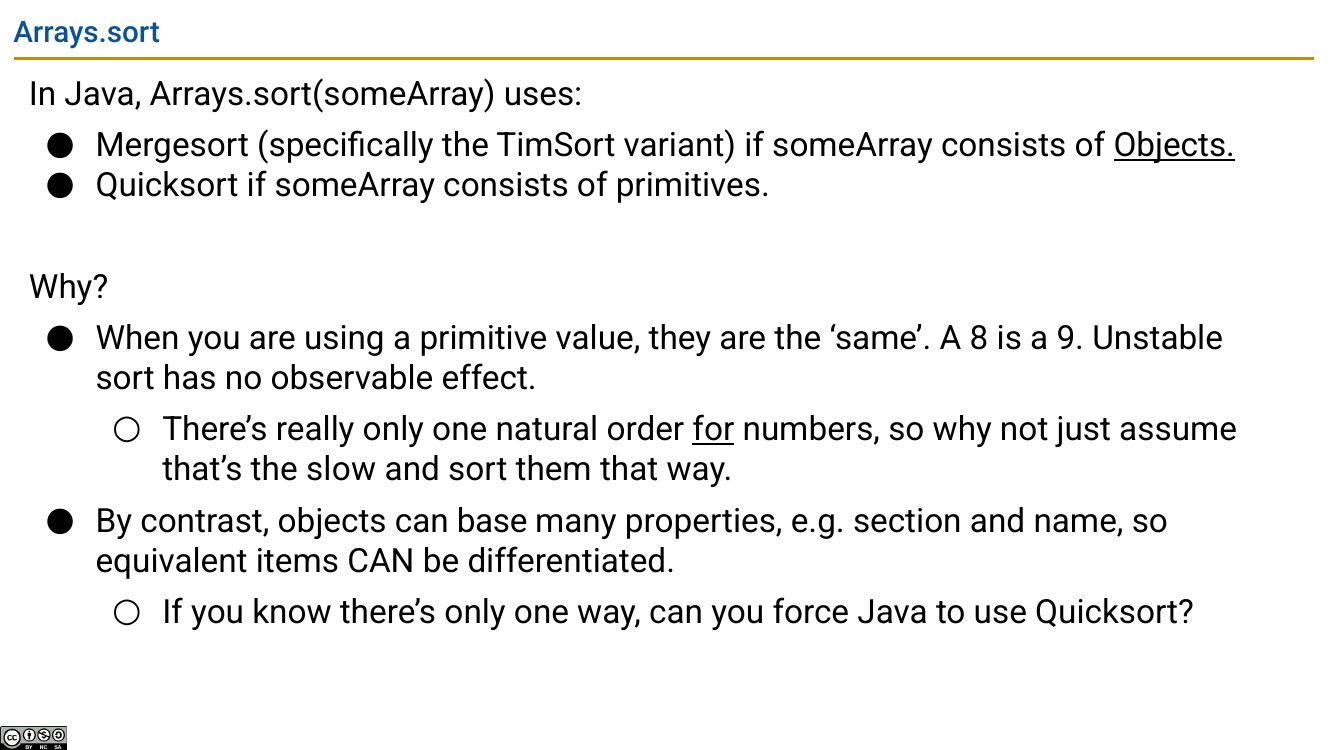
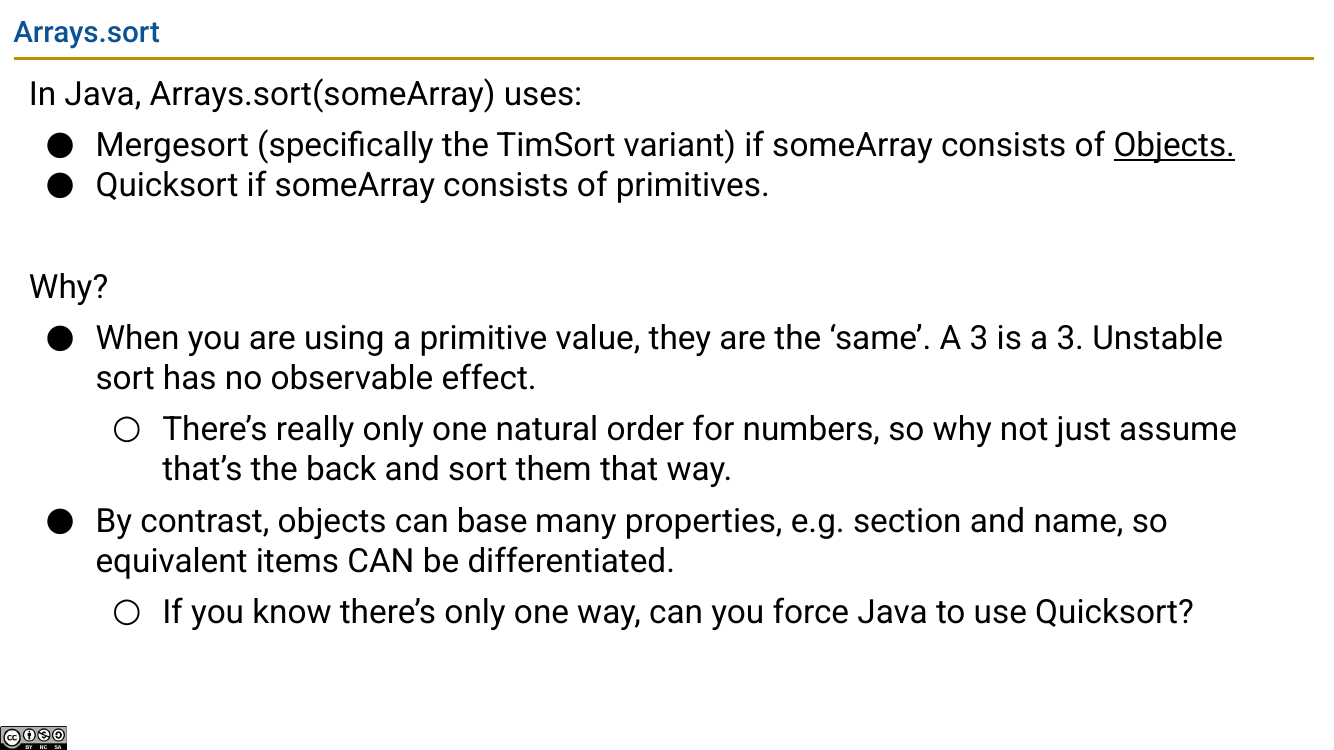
same A 8: 8 -> 3
is a 9: 9 -> 3
for underline: present -> none
slow: slow -> back
